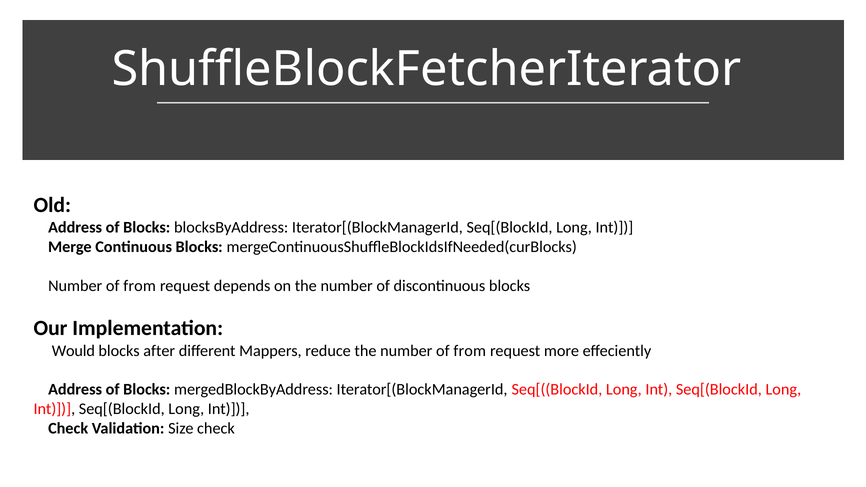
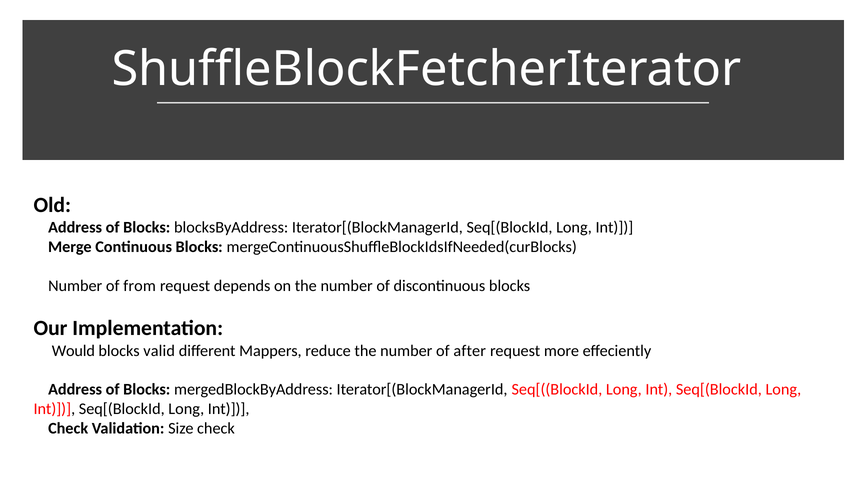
after: after -> valid
the number of from: from -> after
